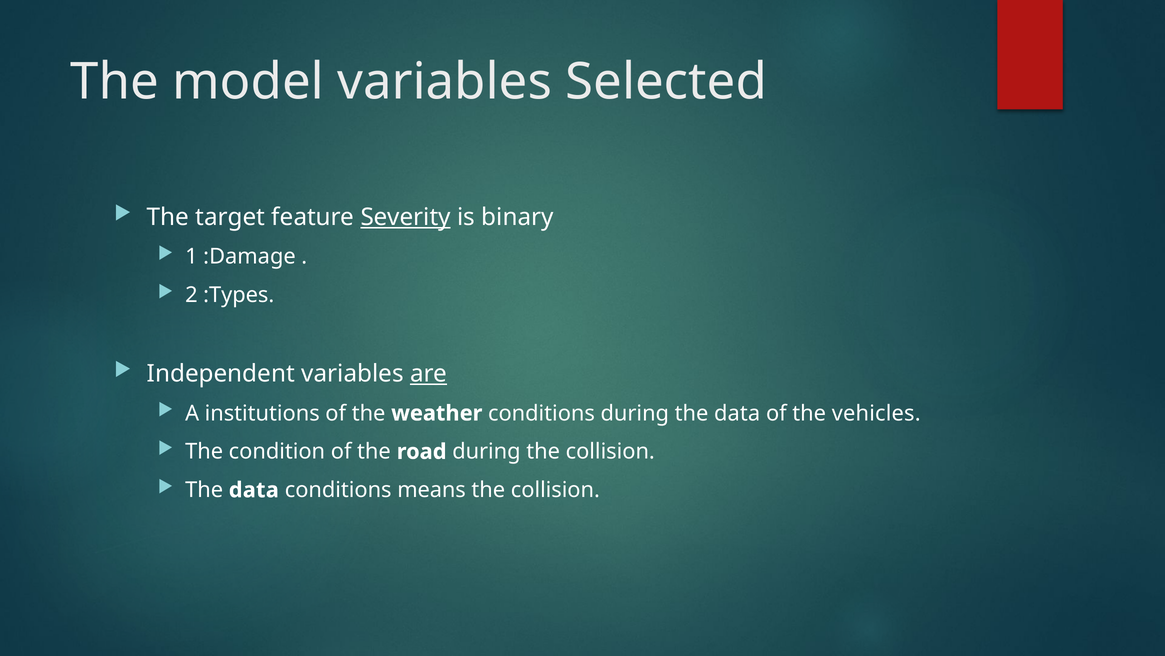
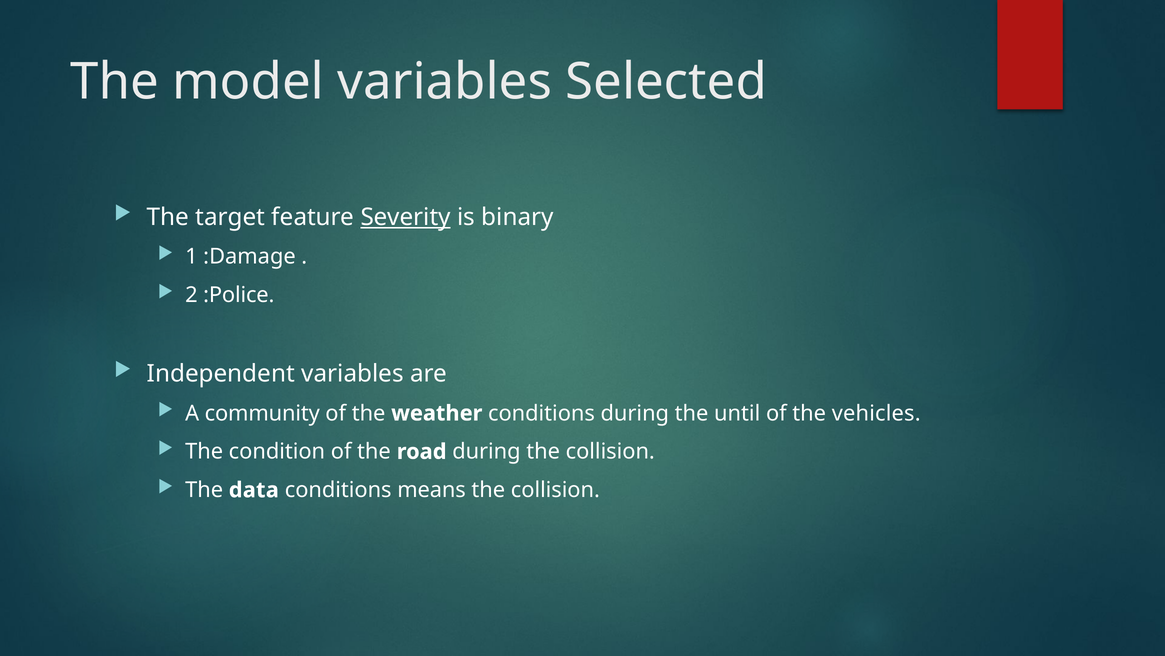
:Types: :Types -> :Police
are underline: present -> none
institutions: institutions -> community
during the data: data -> until
